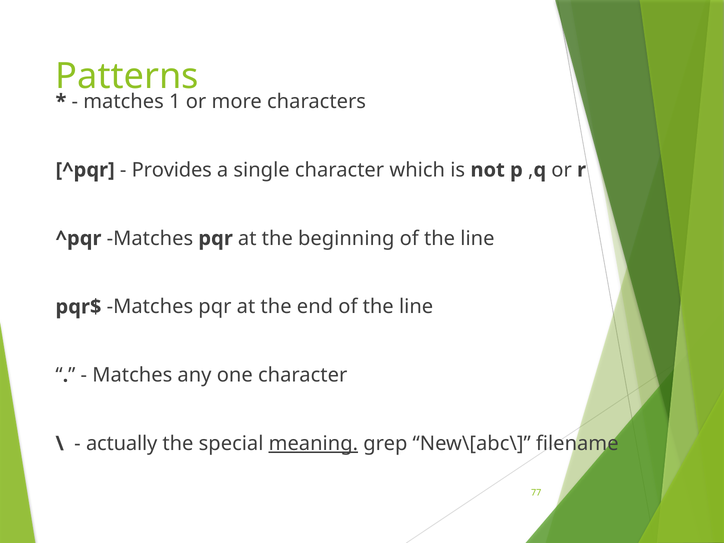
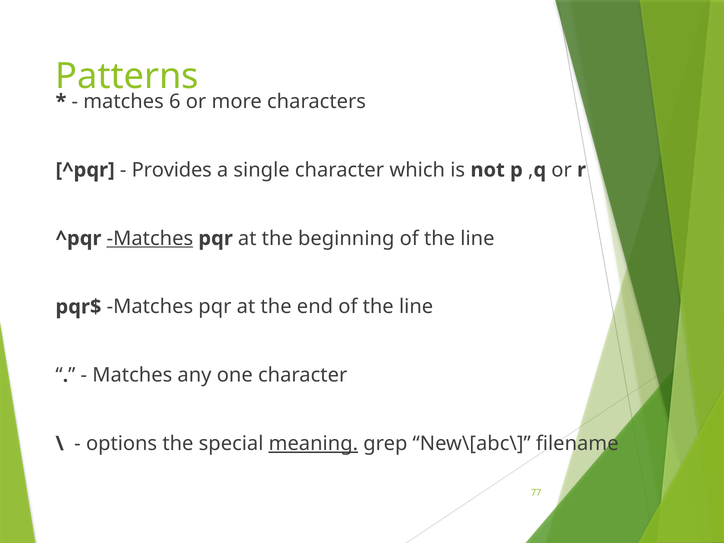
1: 1 -> 6
Matches at (150, 238) underline: none -> present
actually: actually -> options
